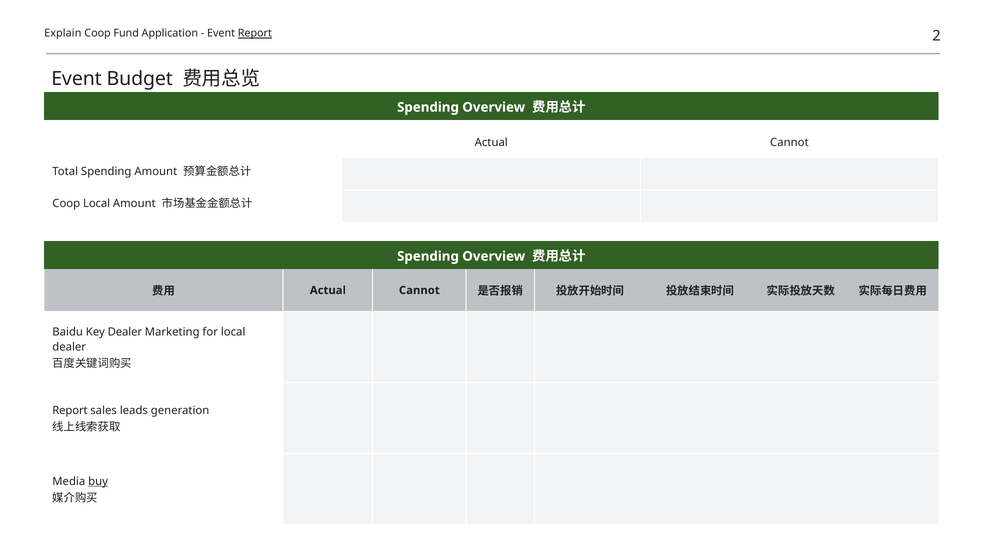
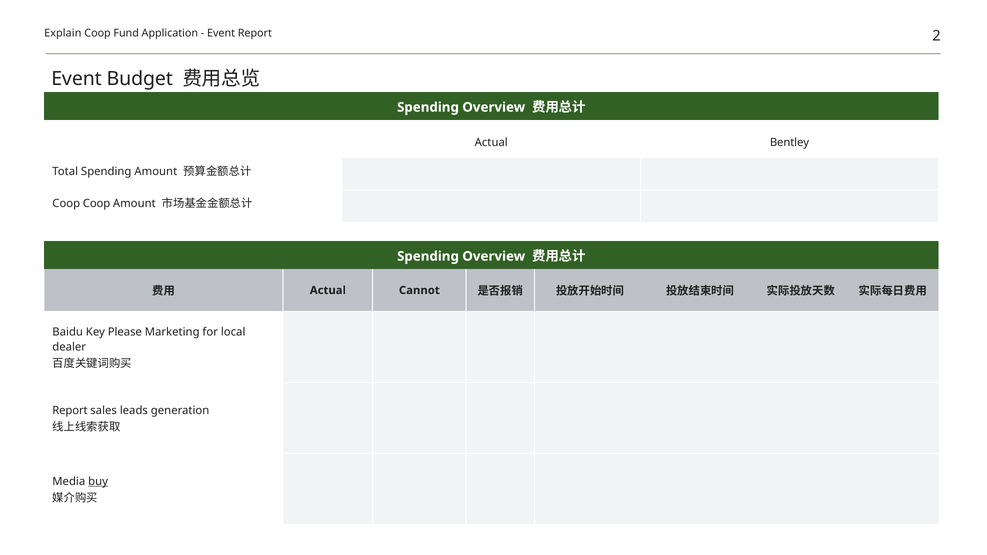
Report at (255, 33) underline: present -> none
Cannot at (789, 142): Cannot -> Bentley
Coop Local: Local -> Coop
Key Dealer: Dealer -> Please
